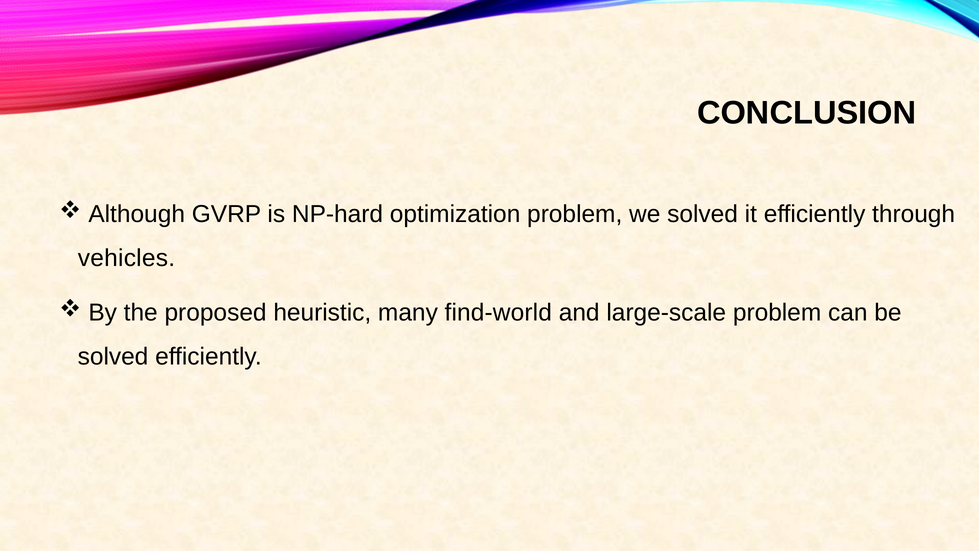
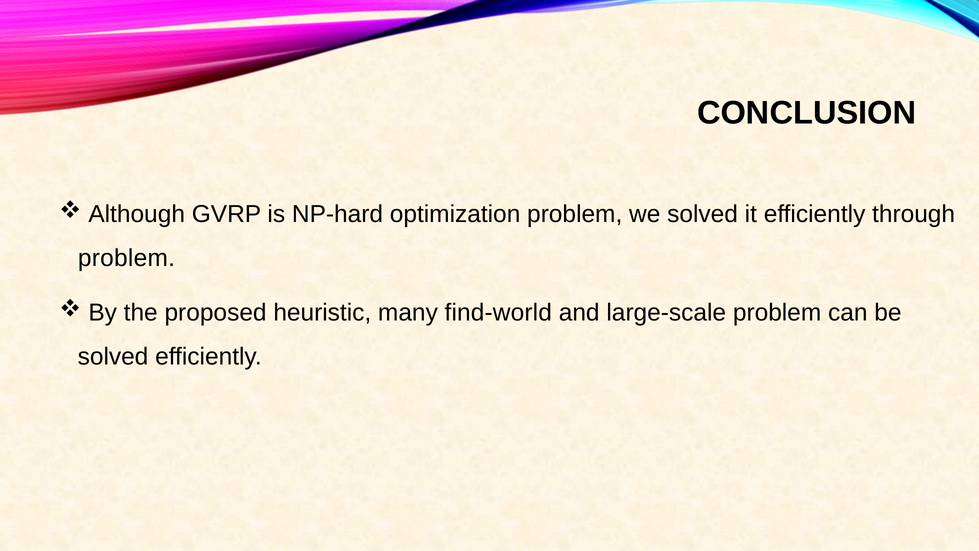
vehicles at (126, 258): vehicles -> problem
